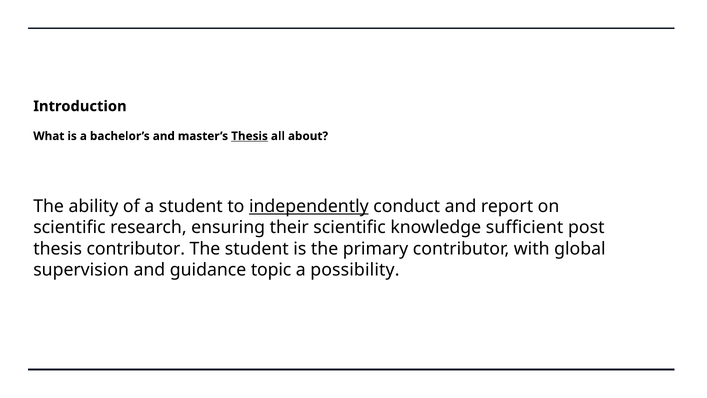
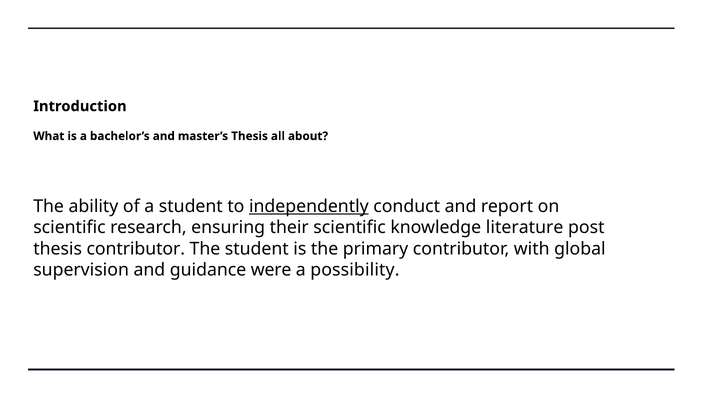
Thesis at (250, 136) underline: present -> none
sufficient: sufficient -> literature
topic: topic -> were
